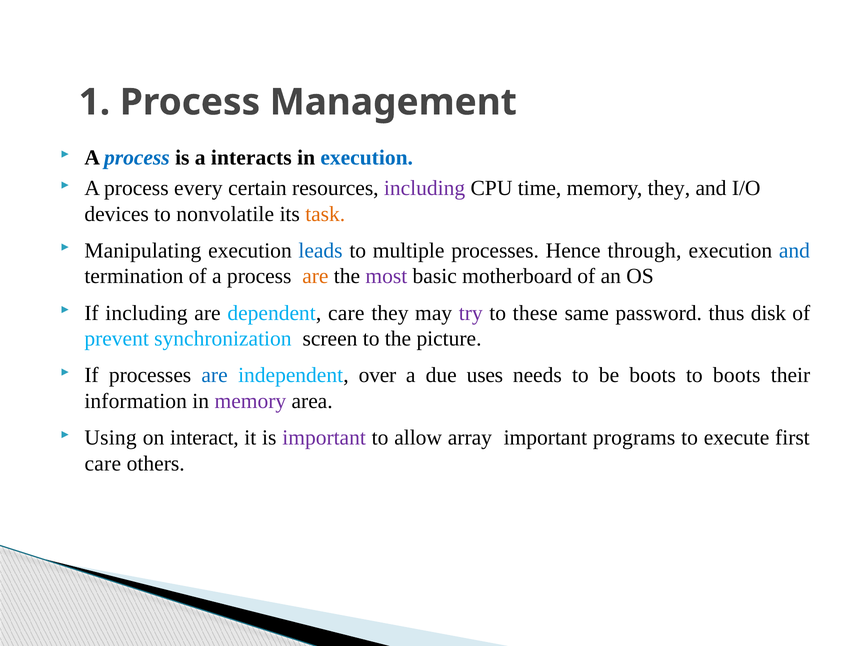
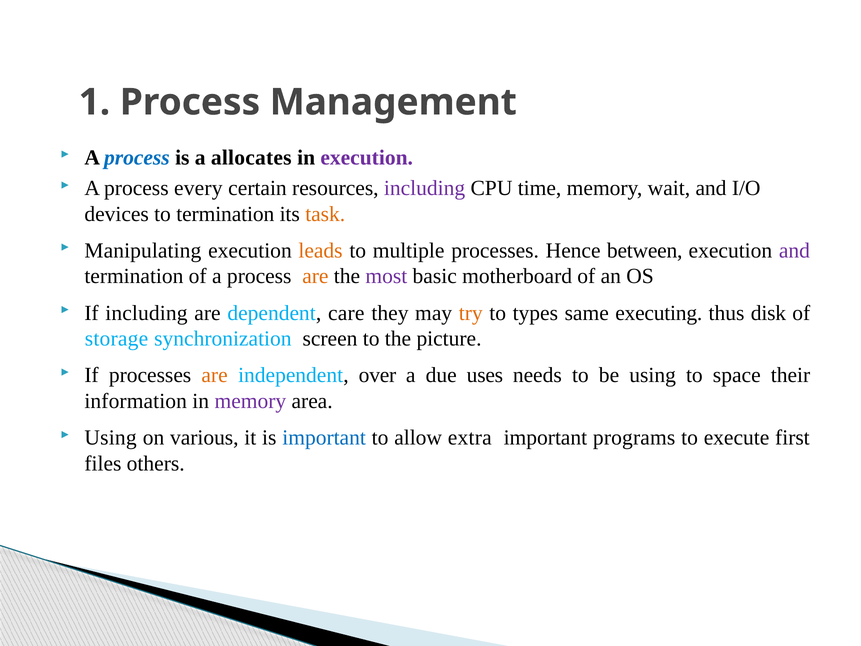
interacts: interacts -> allocates
execution at (367, 157) colour: blue -> purple
memory they: they -> wait
to nonvolatile: nonvolatile -> termination
leads colour: blue -> orange
through: through -> between
and at (794, 250) colour: blue -> purple
try colour: purple -> orange
these: these -> types
password: password -> executing
prevent: prevent -> storage
are at (215, 375) colour: blue -> orange
be boots: boots -> using
to boots: boots -> space
interact: interact -> various
important at (324, 438) colour: purple -> blue
array: array -> extra
care at (103, 463): care -> files
